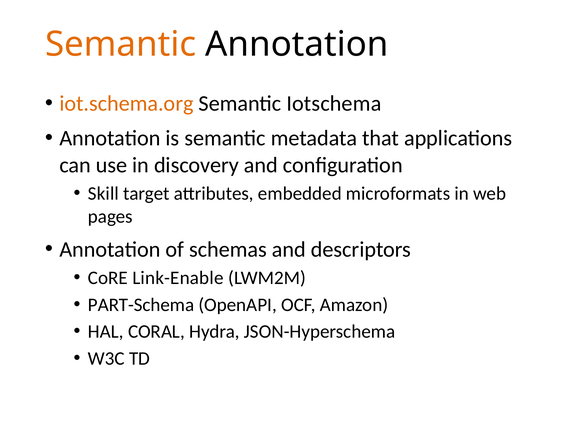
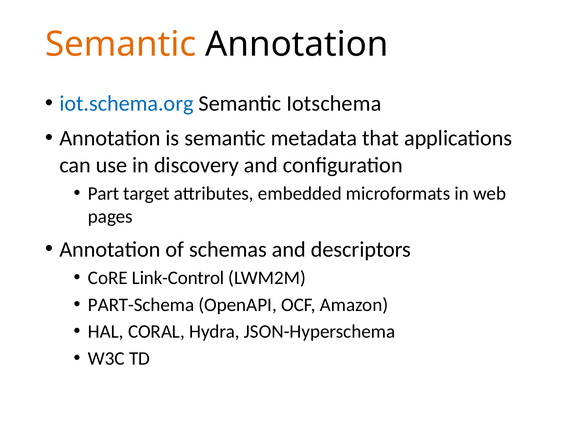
iot.schema.org colour: orange -> blue
Skill: Skill -> Part
Link-Enable: Link-Enable -> Link-Control
